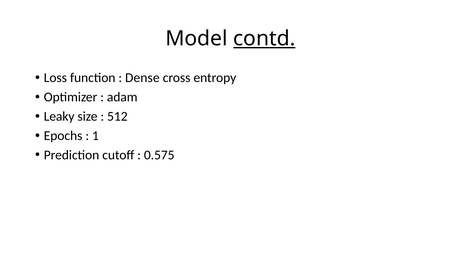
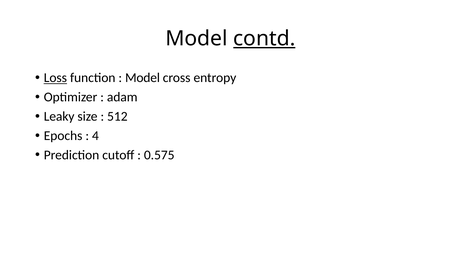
Loss underline: none -> present
Dense at (142, 78): Dense -> Model
1: 1 -> 4
